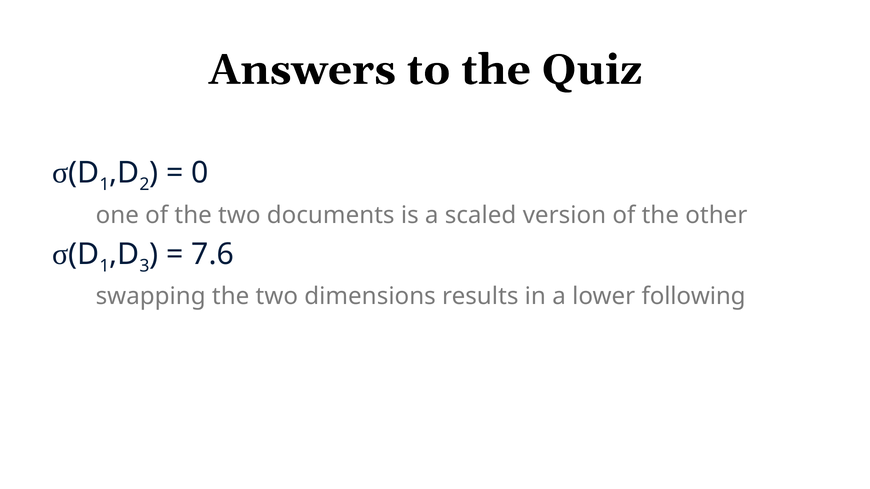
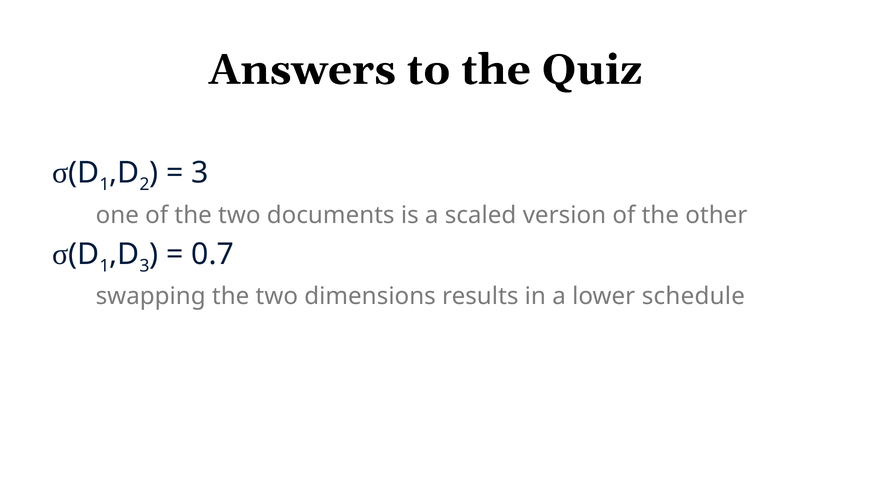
0 at (200, 173): 0 -> 3
7.6: 7.6 -> 0.7
following: following -> schedule
